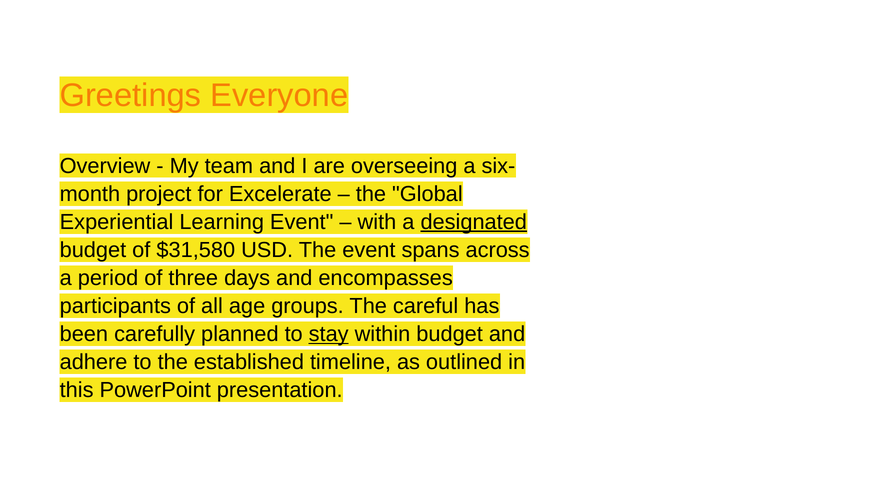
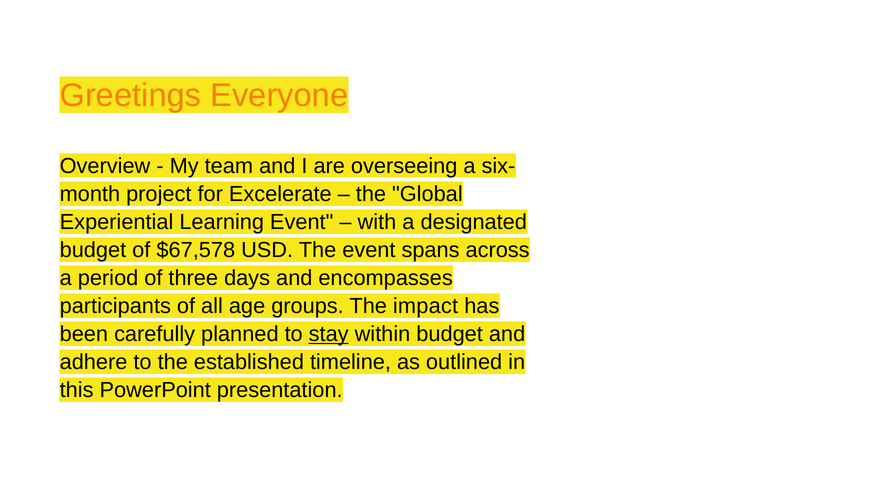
designated underline: present -> none
$31,580: $31,580 -> $67,578
careful: careful -> impact
